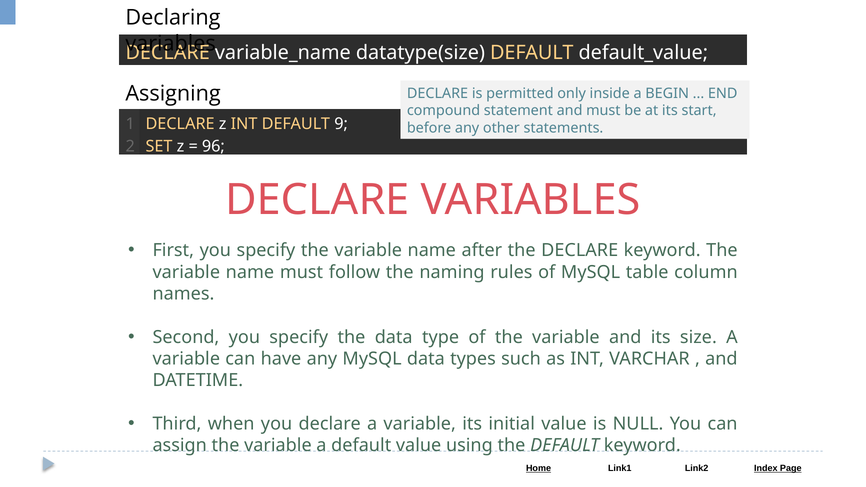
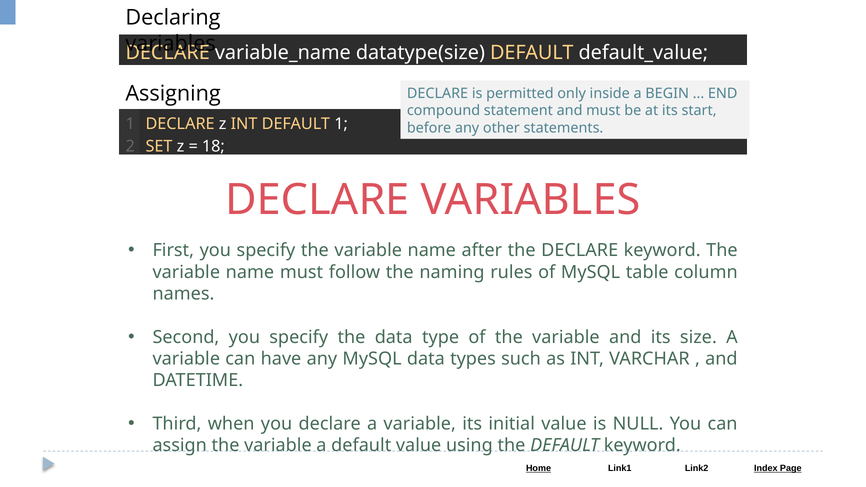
DEFAULT 9: 9 -> 1
96: 96 -> 18
